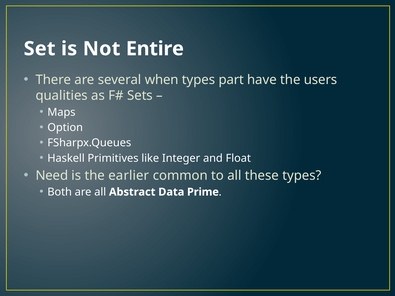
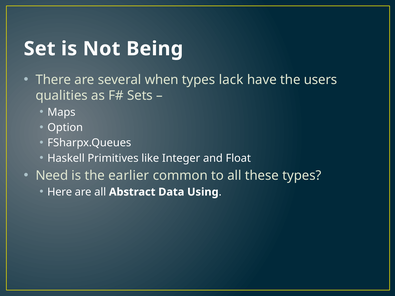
Entire: Entire -> Being
part: part -> lack
Both: Both -> Here
Prime: Prime -> Using
